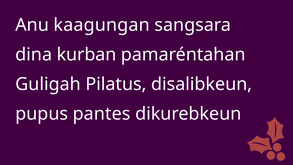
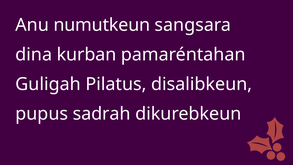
kaagungan: kaagungan -> numutkeun
pantes: pantes -> sadrah
